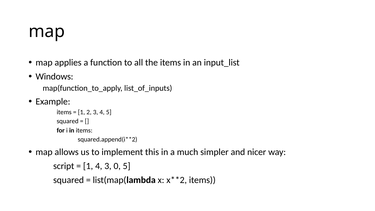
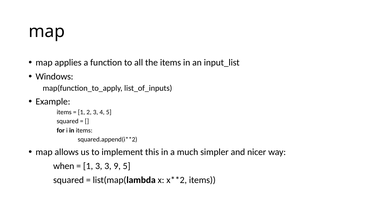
script: script -> when
1 4: 4 -> 3
0: 0 -> 9
